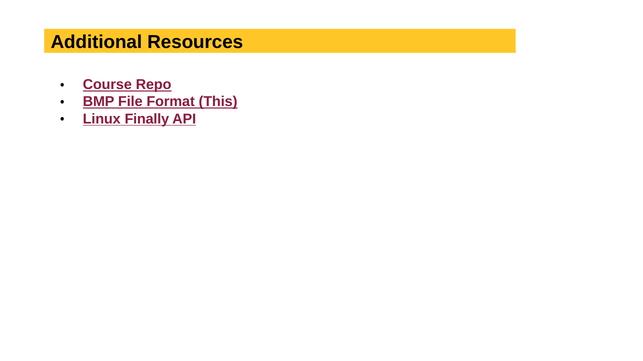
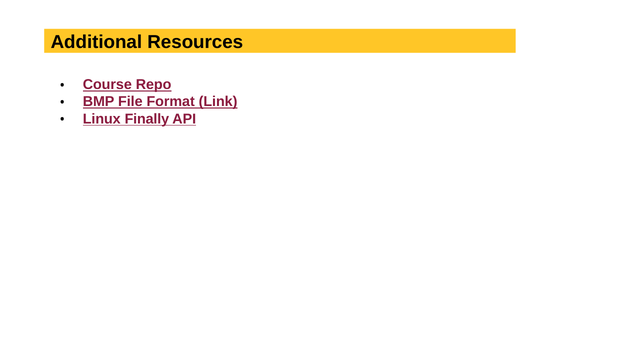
This: This -> Link
